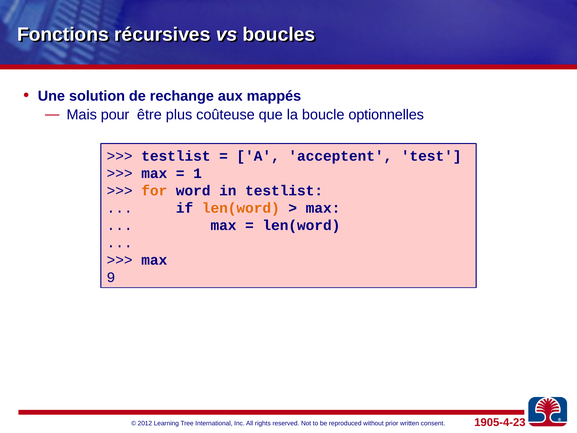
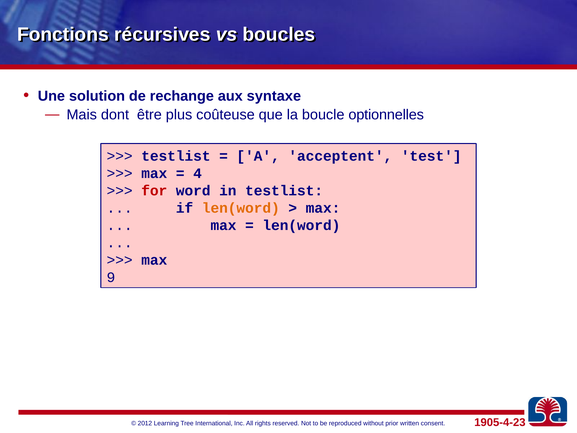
mappés: mappés -> syntaxe
pour: pour -> dont
1: 1 -> 4
for colour: orange -> red
